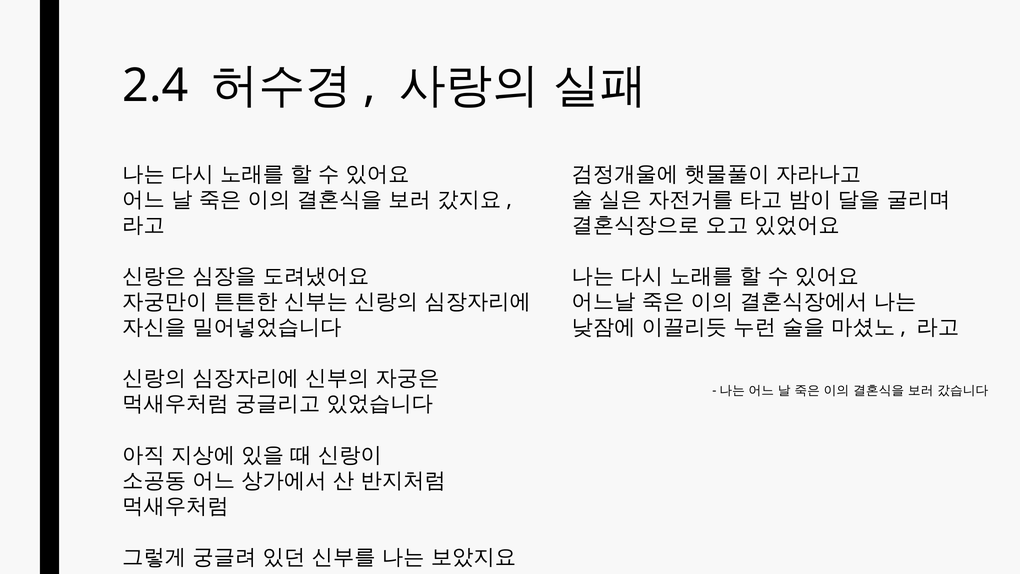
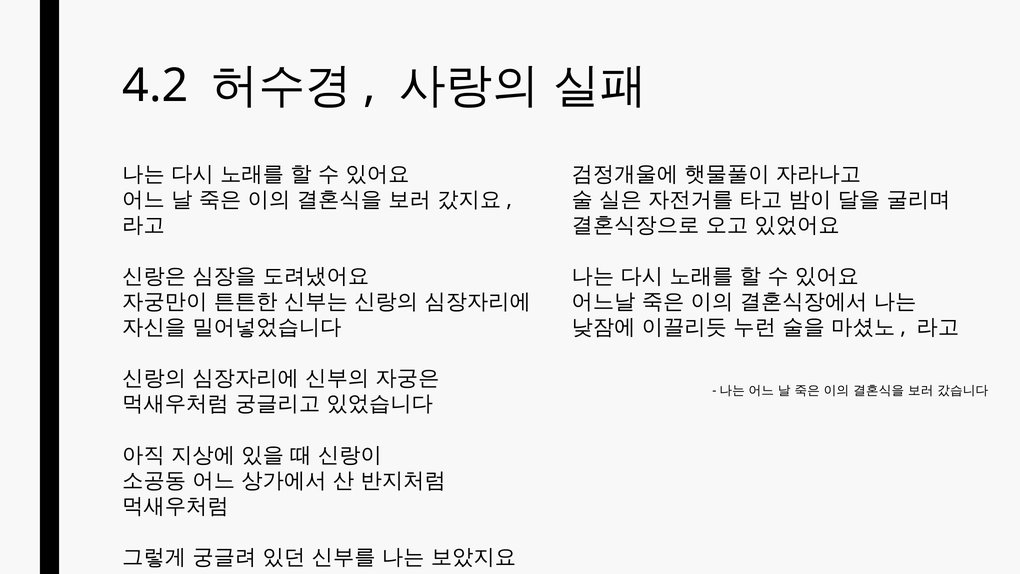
2.4: 2.4 -> 4.2
